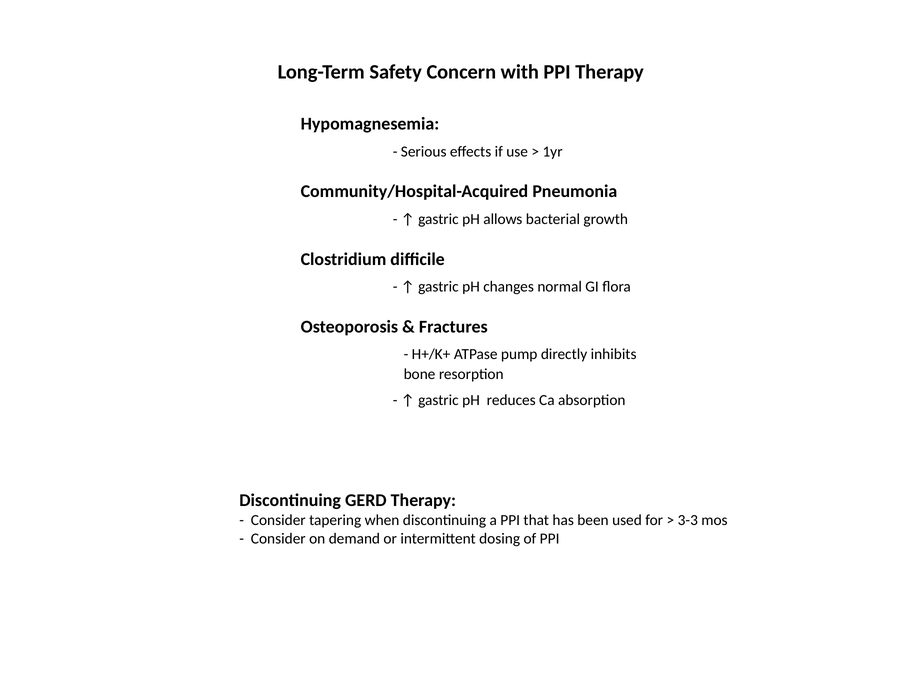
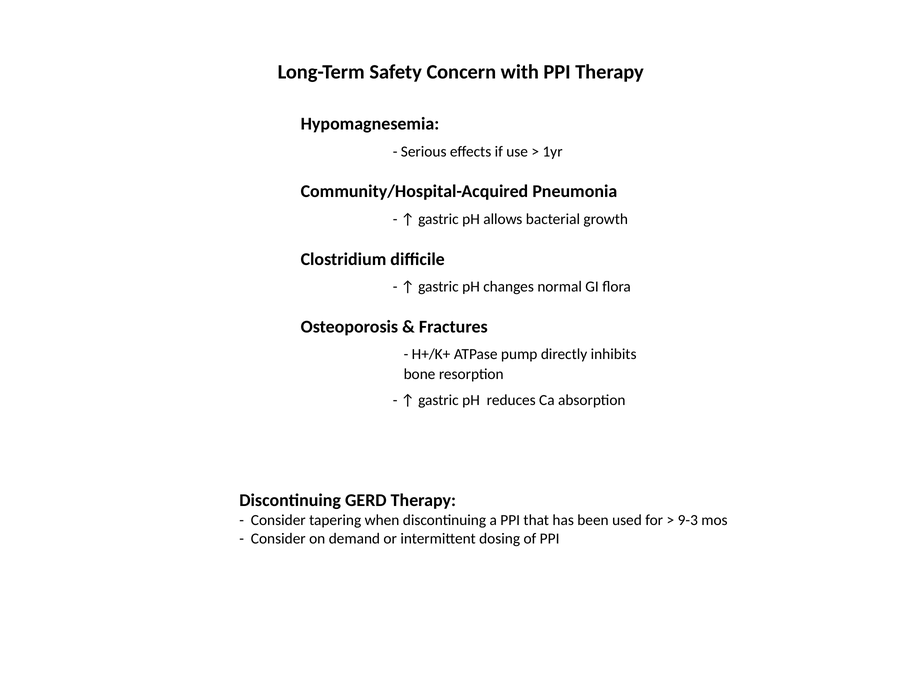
3-3: 3-3 -> 9-3
